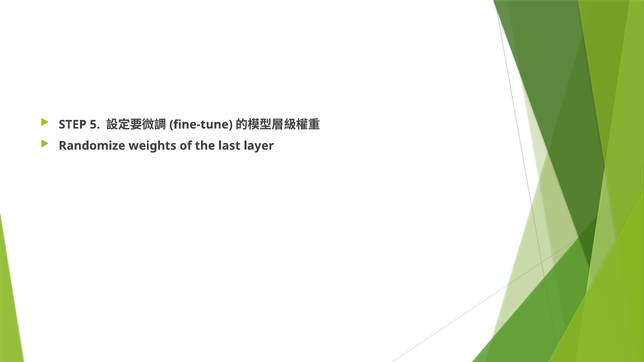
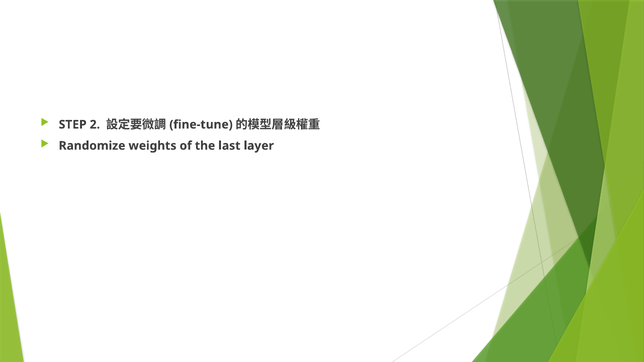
5: 5 -> 2
